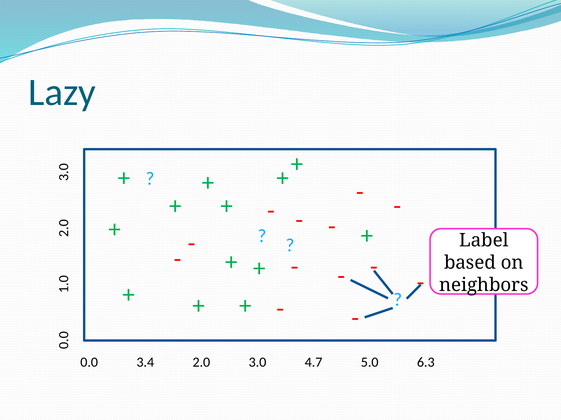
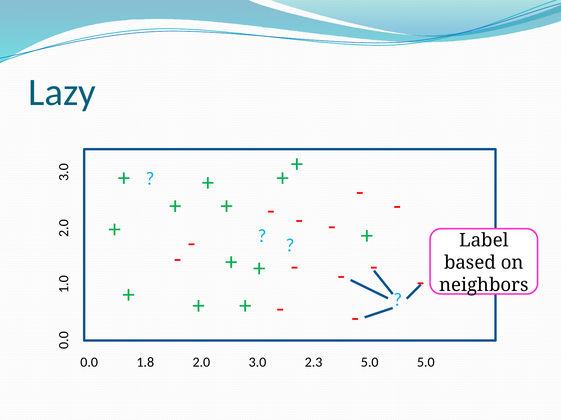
3.4: 3.4 -> 1.8
4.7: 4.7 -> 2.3
5.0 6.3: 6.3 -> 5.0
